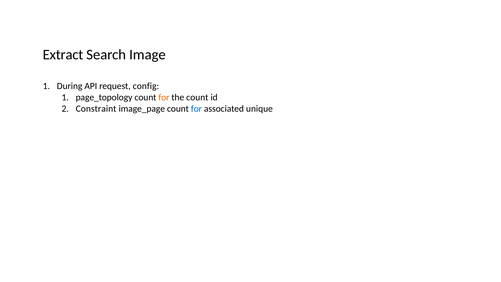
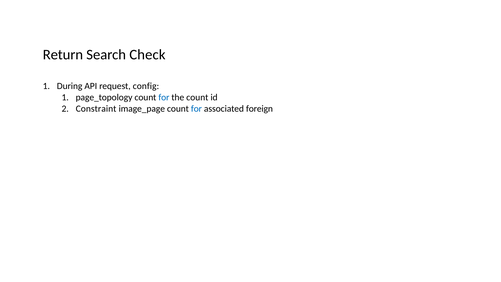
Extract: Extract -> Return
Image: Image -> Check
for at (164, 97) colour: orange -> blue
unique: unique -> foreign
